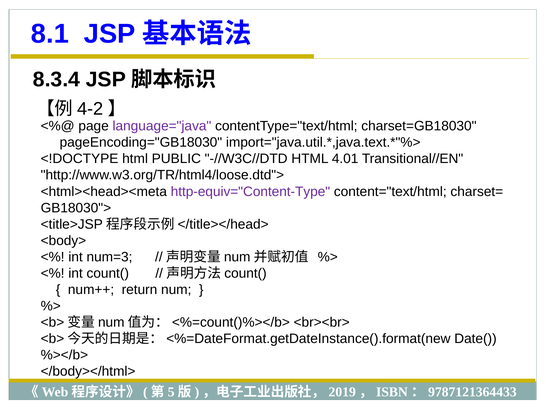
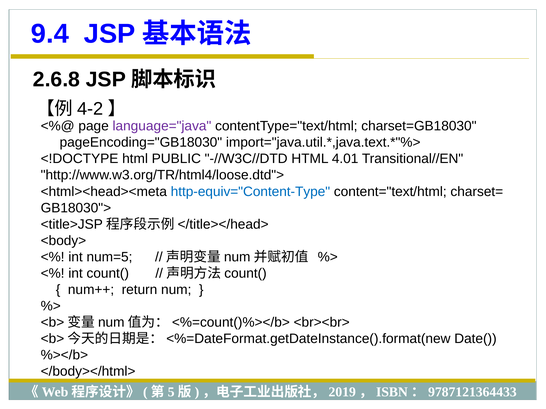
8.1: 8.1 -> 9.4
8.3.4: 8.3.4 -> 2.6.8
http-equiv="Content-Type colour: purple -> blue
num=3: num=3 -> num=5
